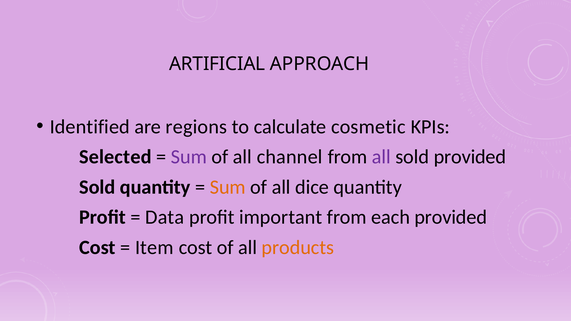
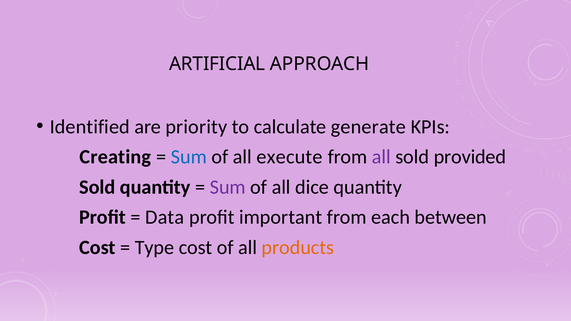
regions: regions -> priority
cosmetic: cosmetic -> generate
Selected: Selected -> Creating
Sum at (189, 157) colour: purple -> blue
channel: channel -> execute
Sum at (228, 187) colour: orange -> purple
each provided: provided -> between
Item: Item -> Type
